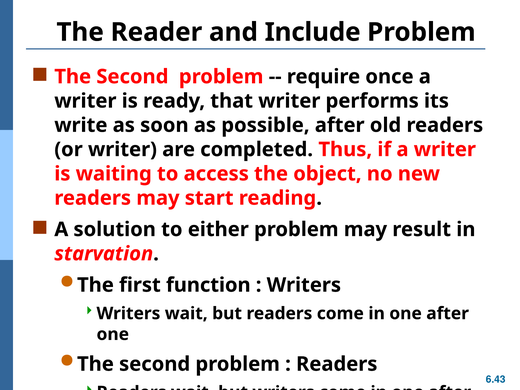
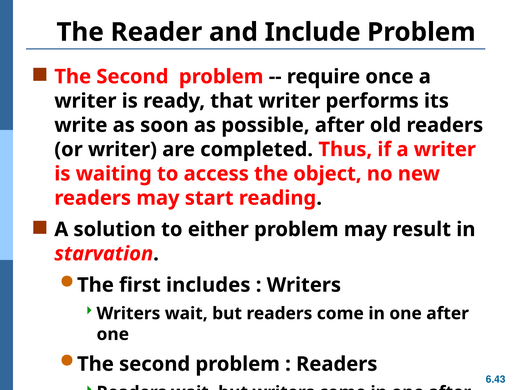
function: function -> includes
